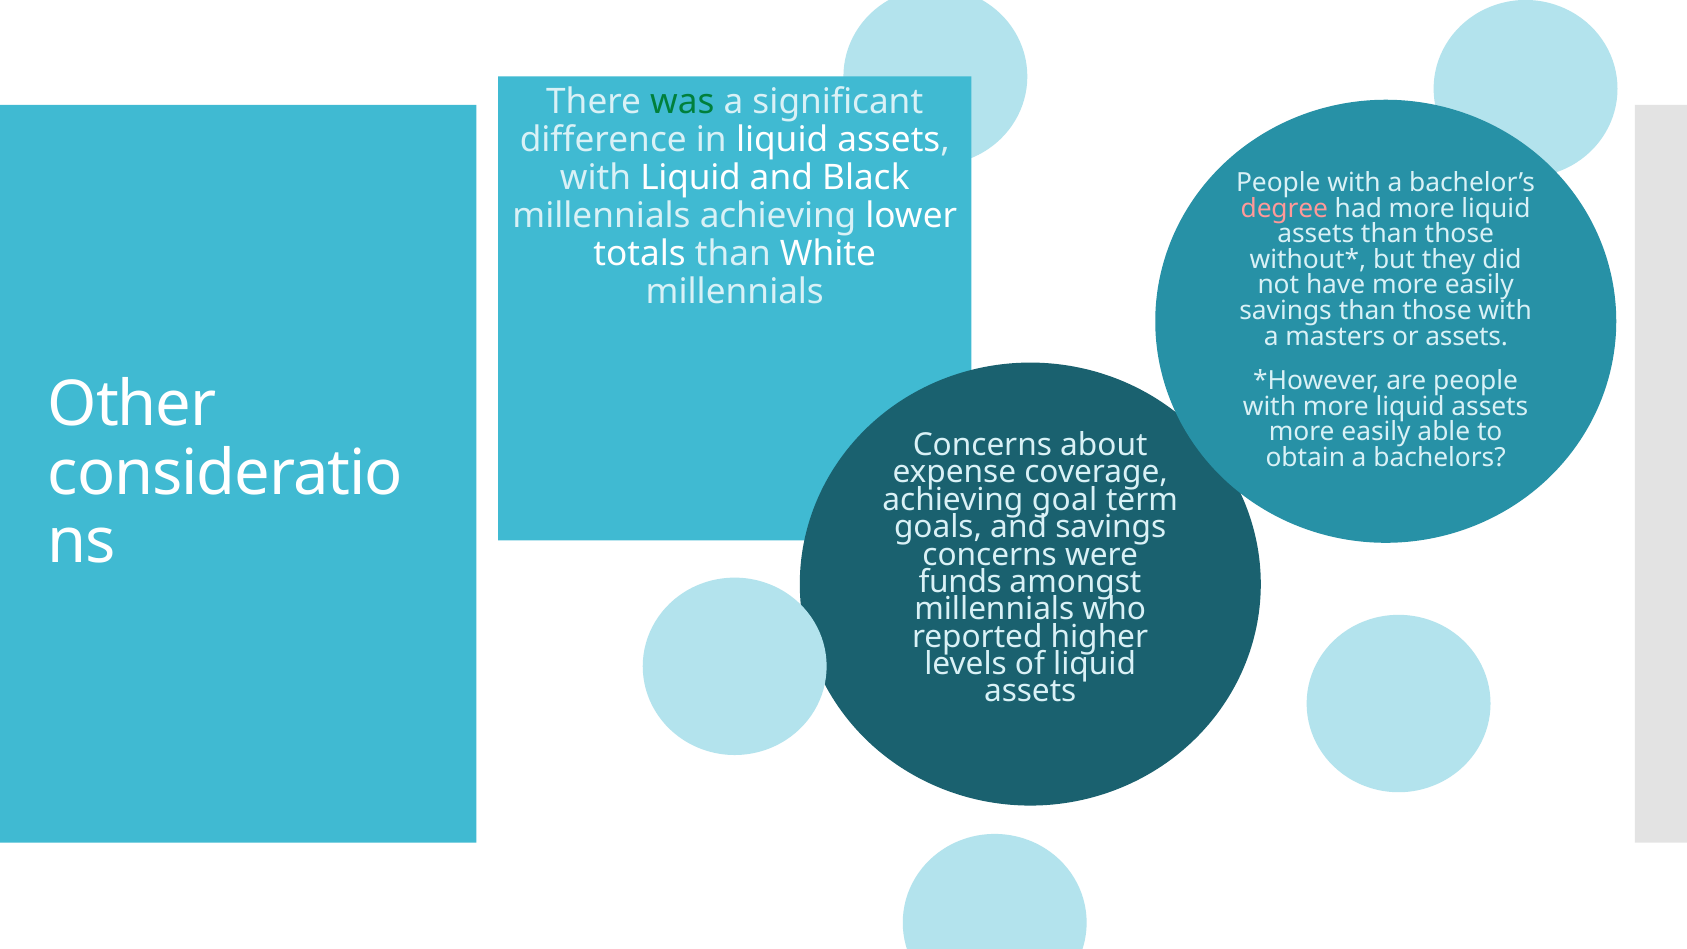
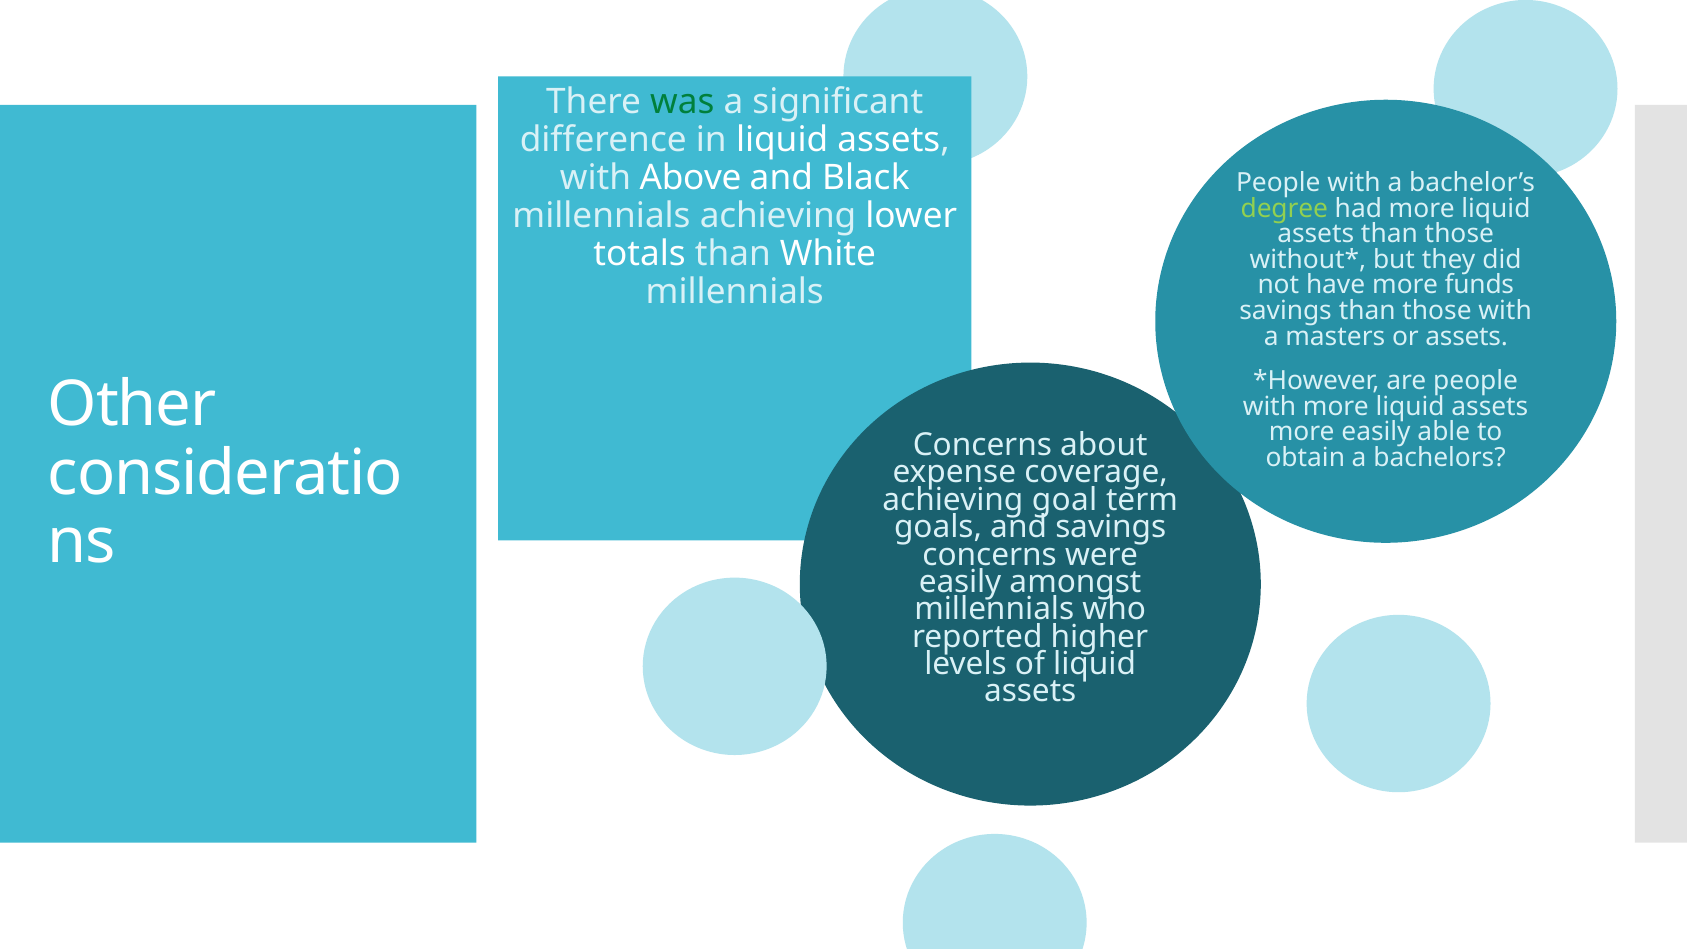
with Liquid: Liquid -> Above
degree colour: pink -> light green
have more easily: easily -> funds
funds at (960, 582): funds -> easily
